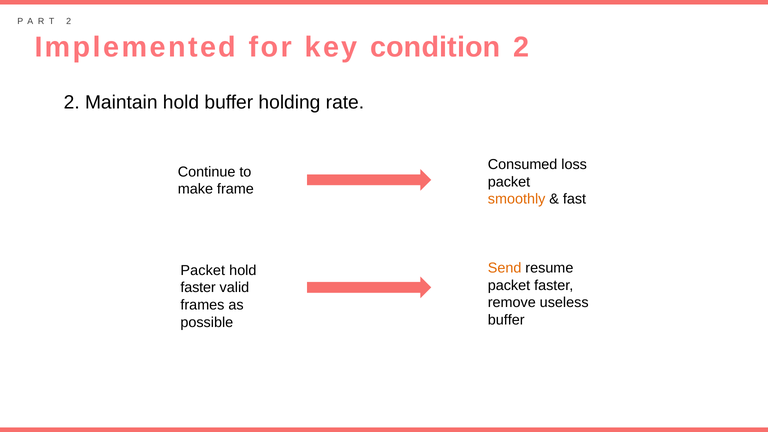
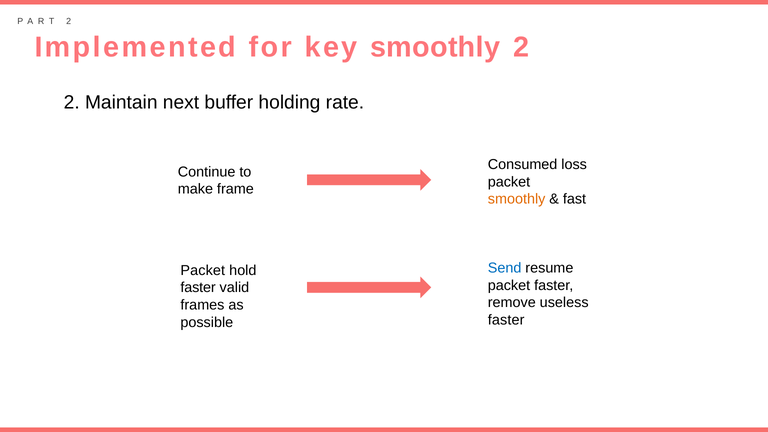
key condition: condition -> smoothly
Maintain hold: hold -> next
Send colour: orange -> blue
buffer at (506, 320): buffer -> faster
